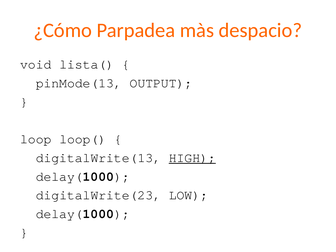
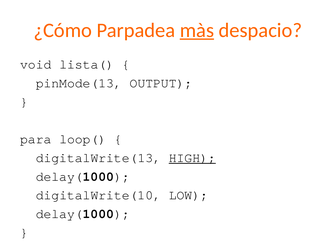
màs underline: none -> present
loop: loop -> para
digitalWrite(23: digitalWrite(23 -> digitalWrite(10
